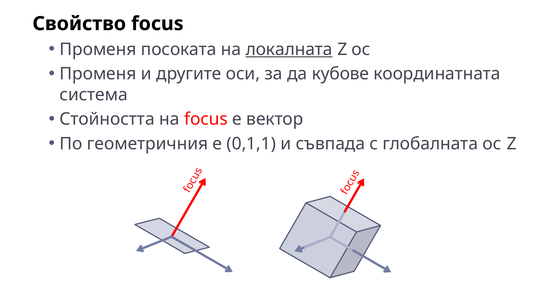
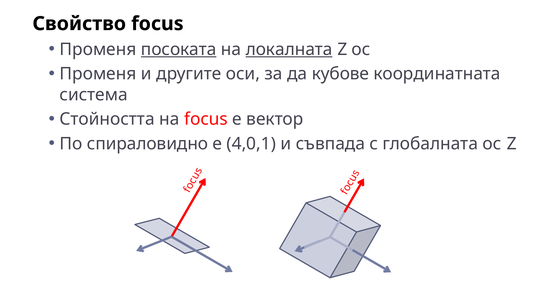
посоката underline: none -> present
геометричния: геометричния -> спираловидно
0,1,1: 0,1,1 -> 4,0,1
